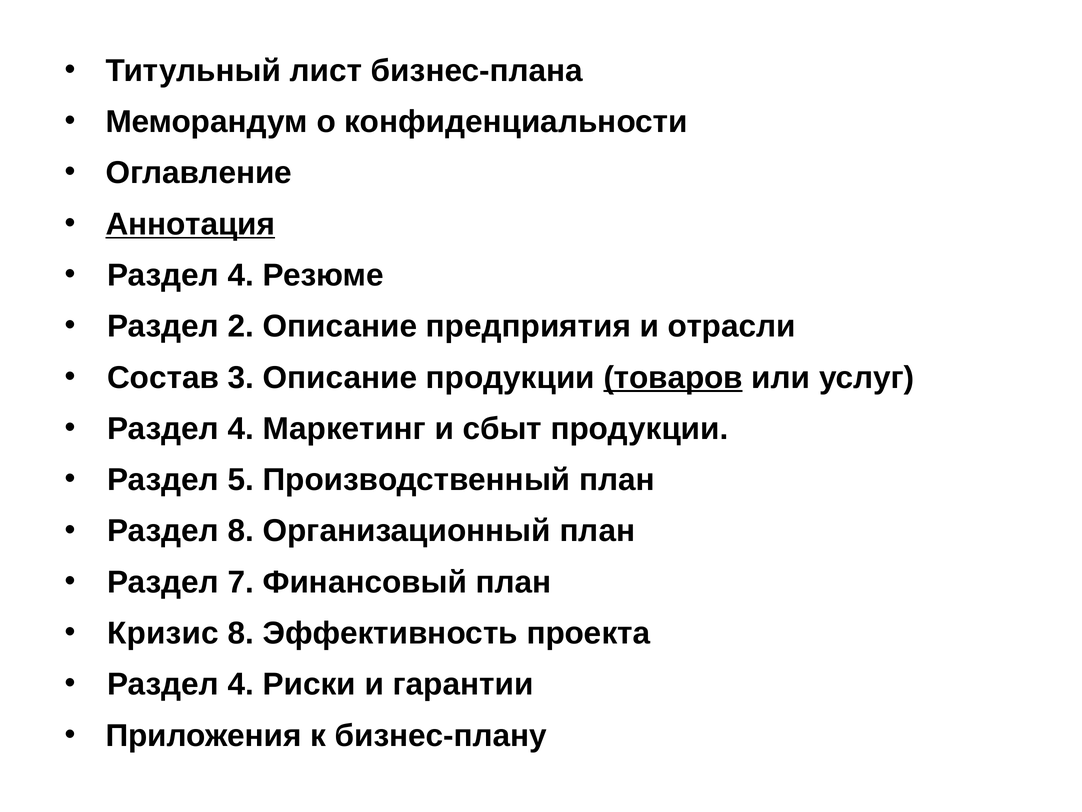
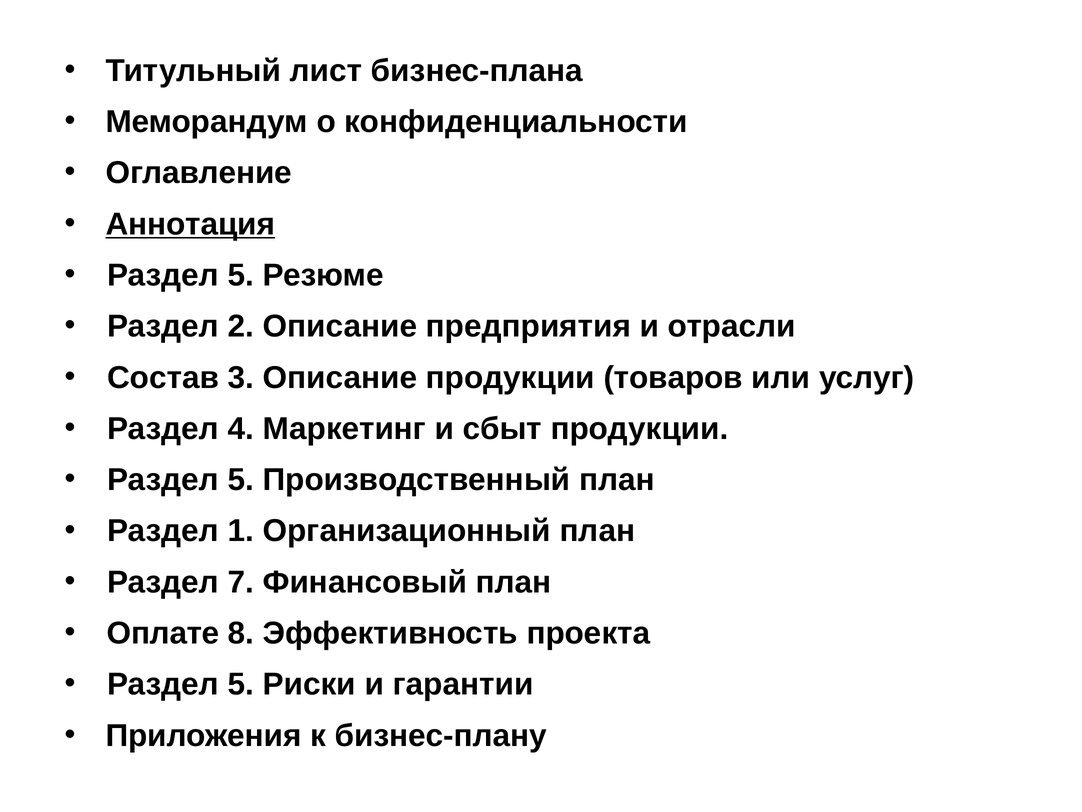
4 at (241, 275): 4 -> 5
товаров underline: present -> none
Раздел 8: 8 -> 1
Кризис: Кризис -> Оплате
4 at (241, 684): 4 -> 5
